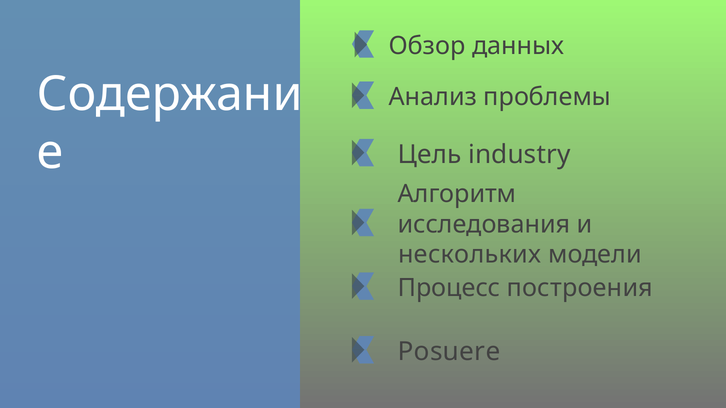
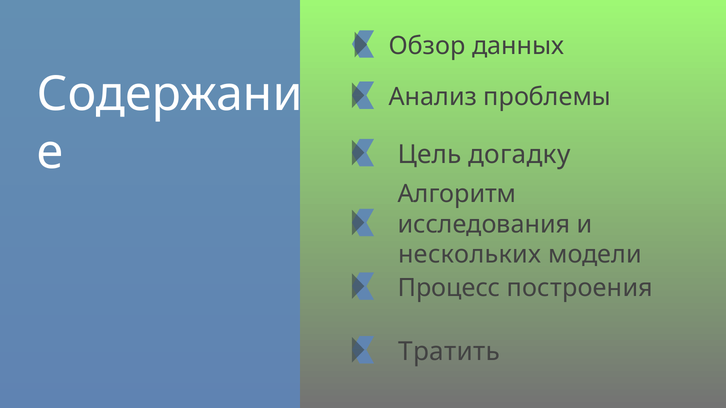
industry: industry -> догадку
Posuere: Posuere -> Тратить
